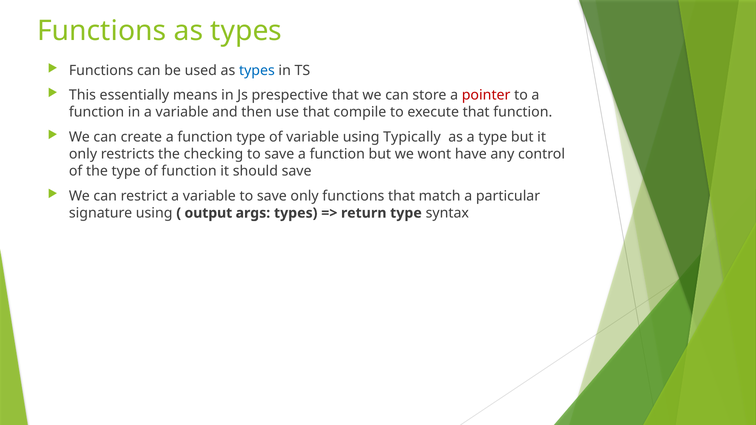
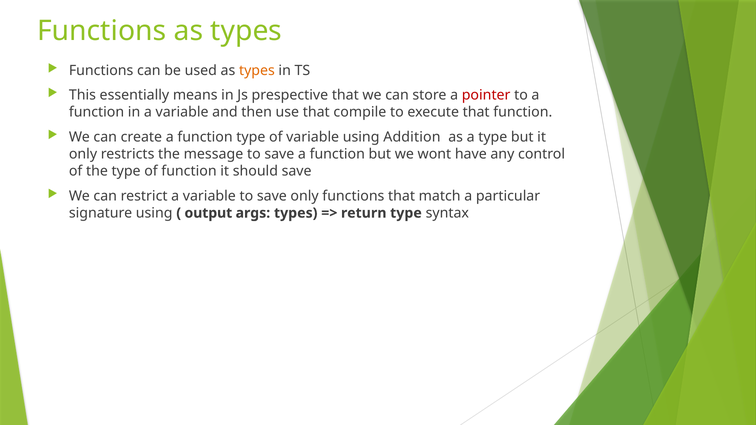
types at (257, 70) colour: blue -> orange
Typically: Typically -> Addition
checking: checking -> message
